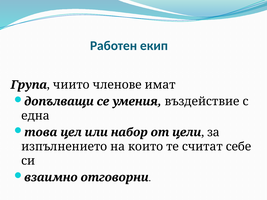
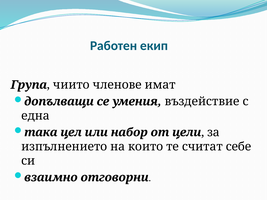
това: това -> така
